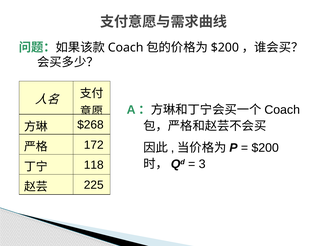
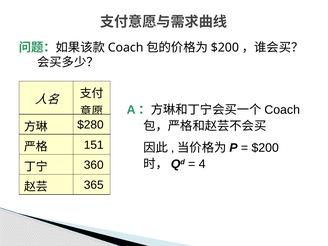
$268: $268 -> $280
172: 172 -> 151
3: 3 -> 4
118: 118 -> 360
225: 225 -> 365
